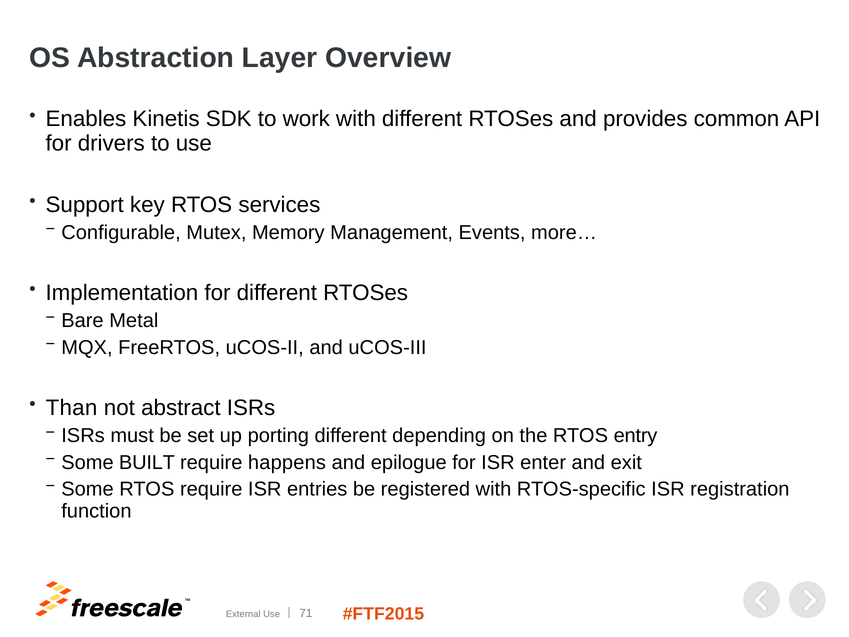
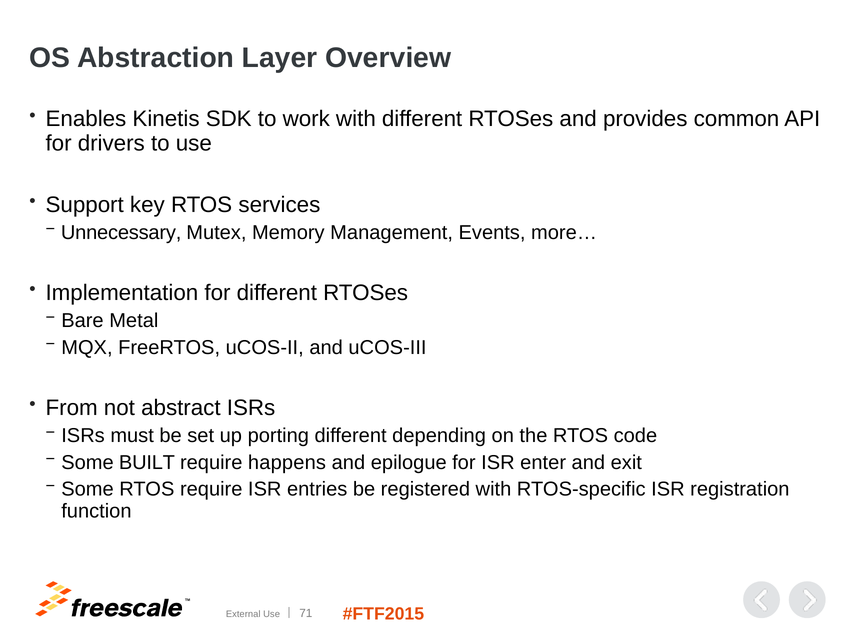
Configurable: Configurable -> Unnecessary
Than: Than -> From
entry: entry -> code
